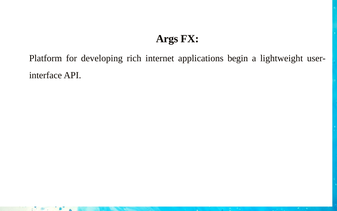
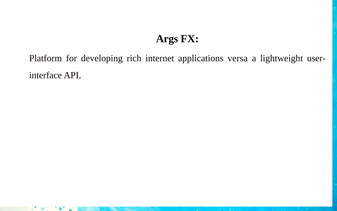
begin: begin -> versa
